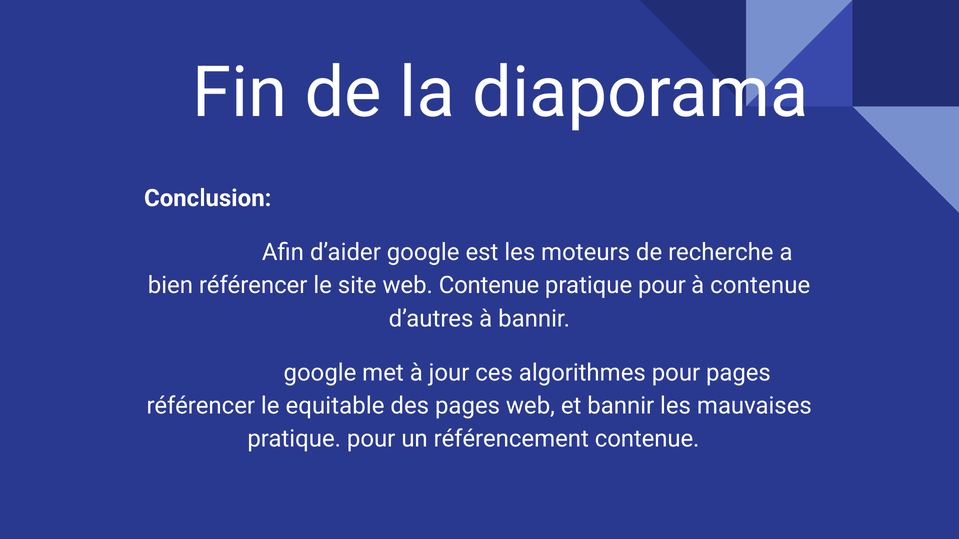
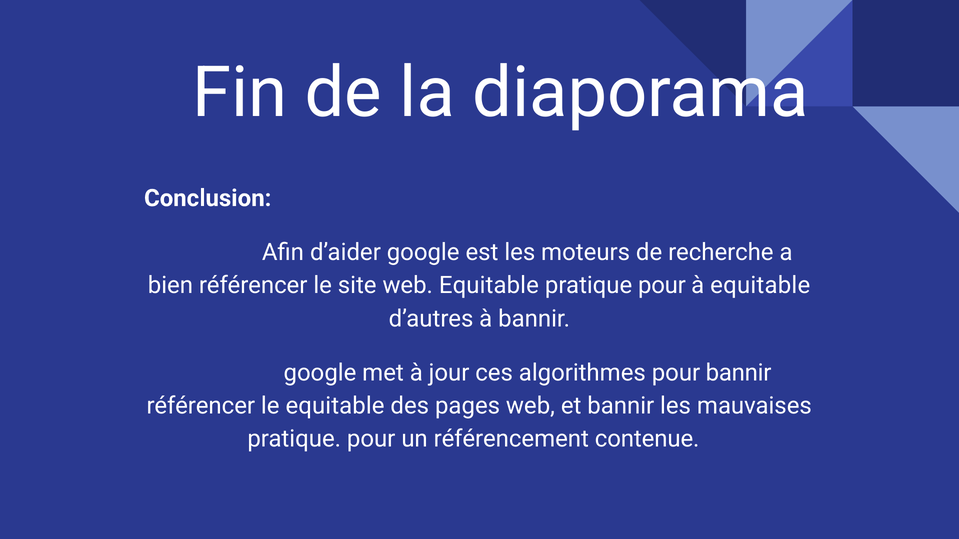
web Contenue: Contenue -> Equitable
à contenue: contenue -> equitable
pour pages: pages -> bannir
